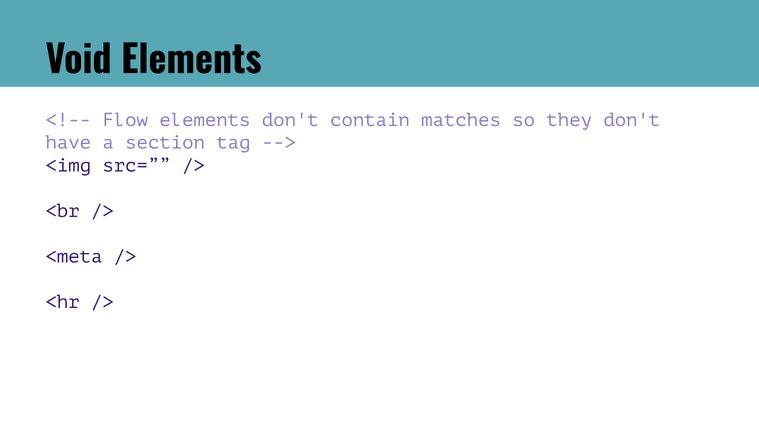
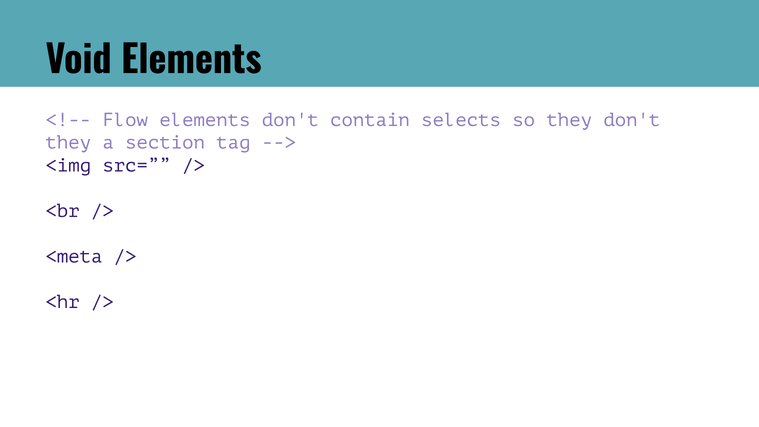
matches: matches -> selects
have at (68, 143): have -> they
